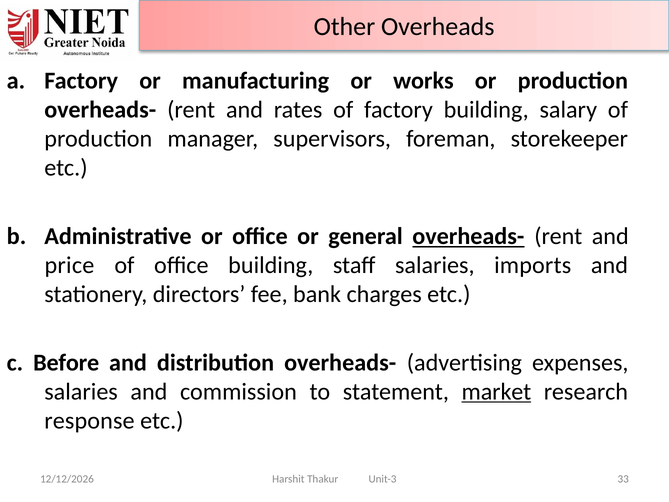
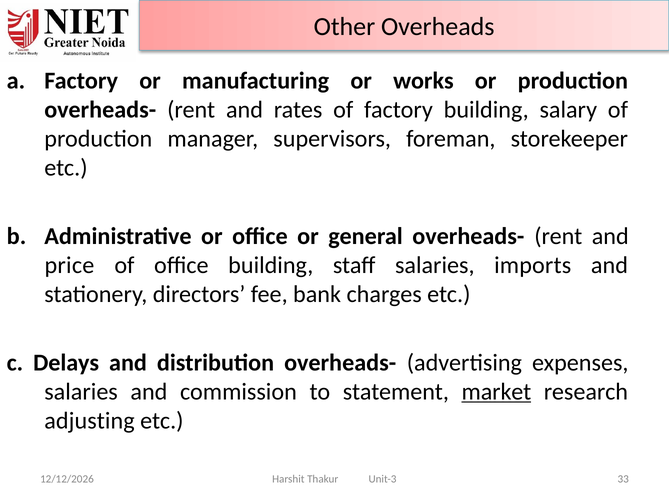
overheads- at (468, 236) underline: present -> none
Before: Before -> Delays
response: response -> adjusting
